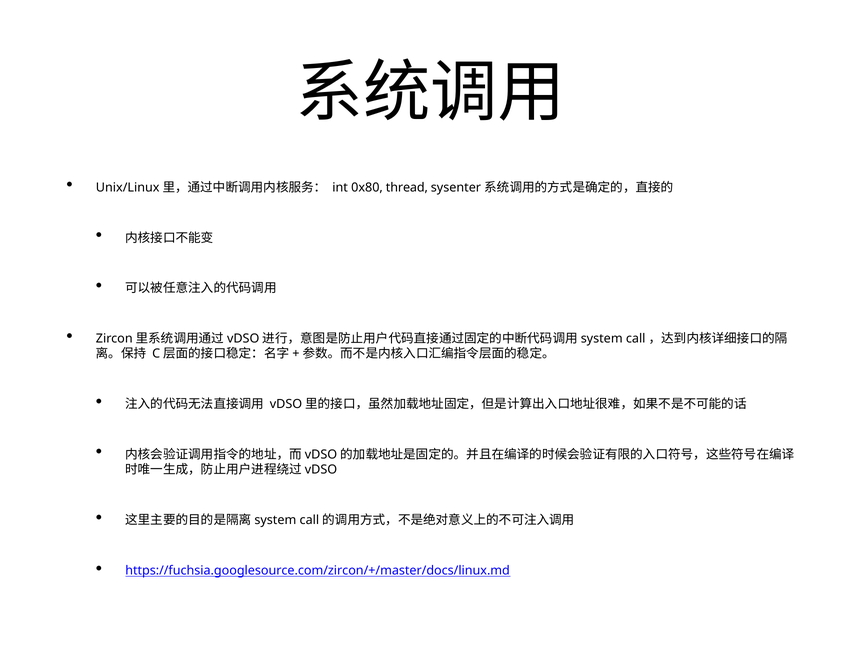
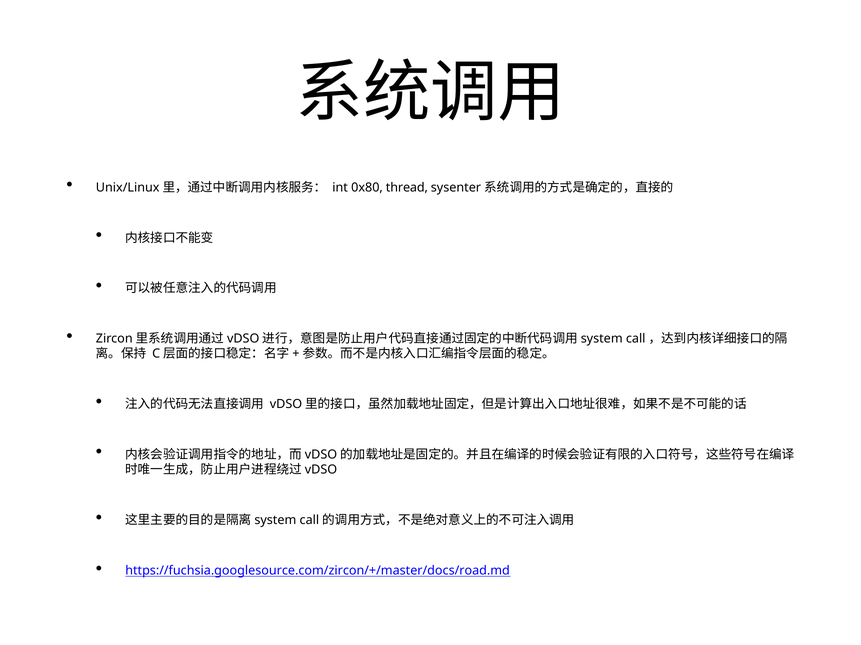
https://fuchsia.googlesource.com/zircon/+/master/docs/linux.md: https://fuchsia.googlesource.com/zircon/+/master/docs/linux.md -> https://fuchsia.googlesource.com/zircon/+/master/docs/road.md
